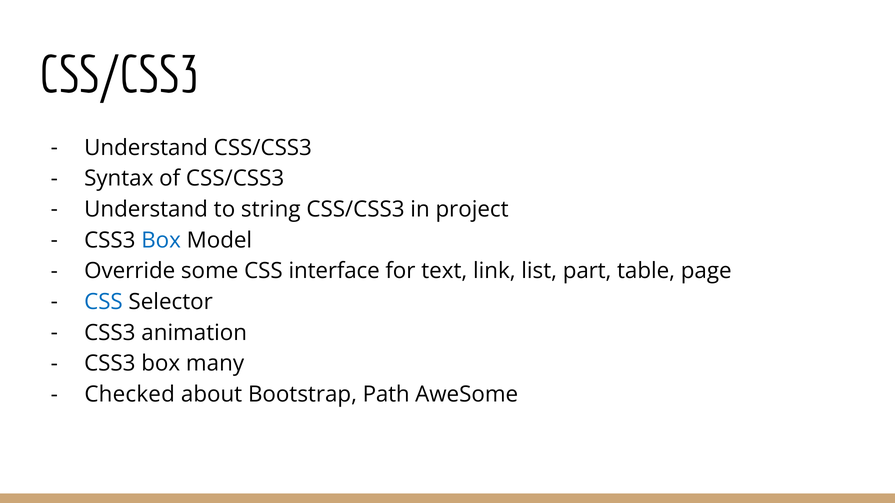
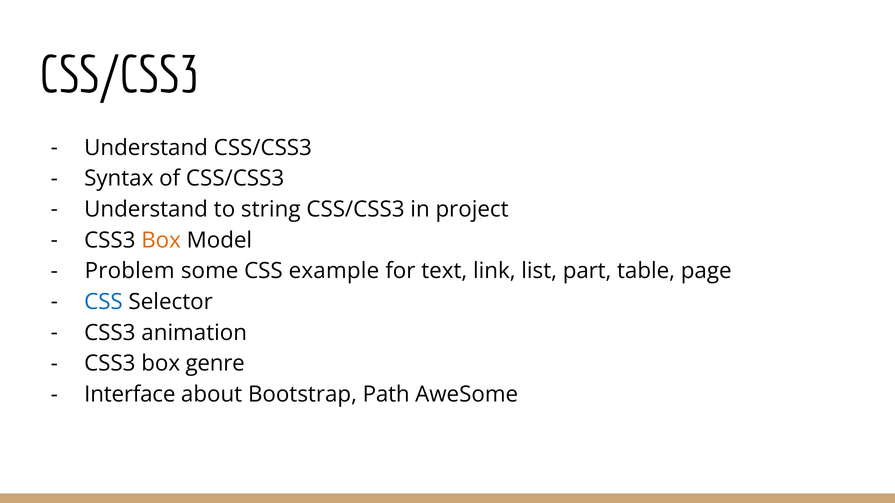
Box at (161, 240) colour: blue -> orange
Override: Override -> Problem
interface: interface -> example
many: many -> genre
Checked: Checked -> Interface
